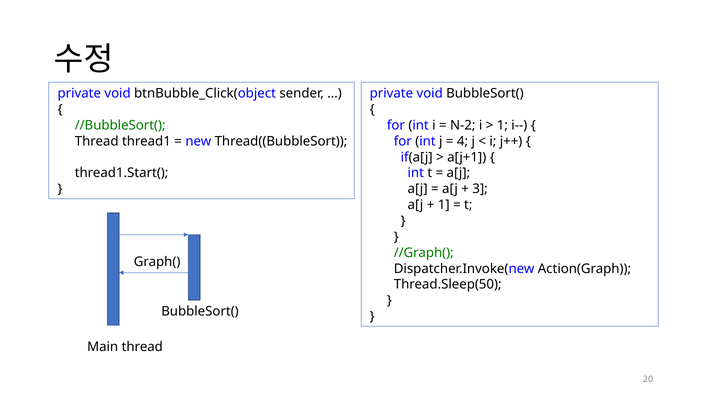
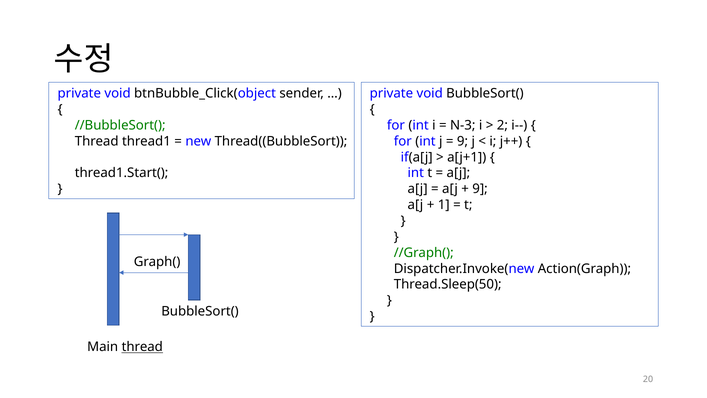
N-2: N-2 -> N-3
1 at (502, 125): 1 -> 2
4 at (462, 141): 4 -> 9
3 at (480, 189): 3 -> 9
thread at (142, 347) underline: none -> present
